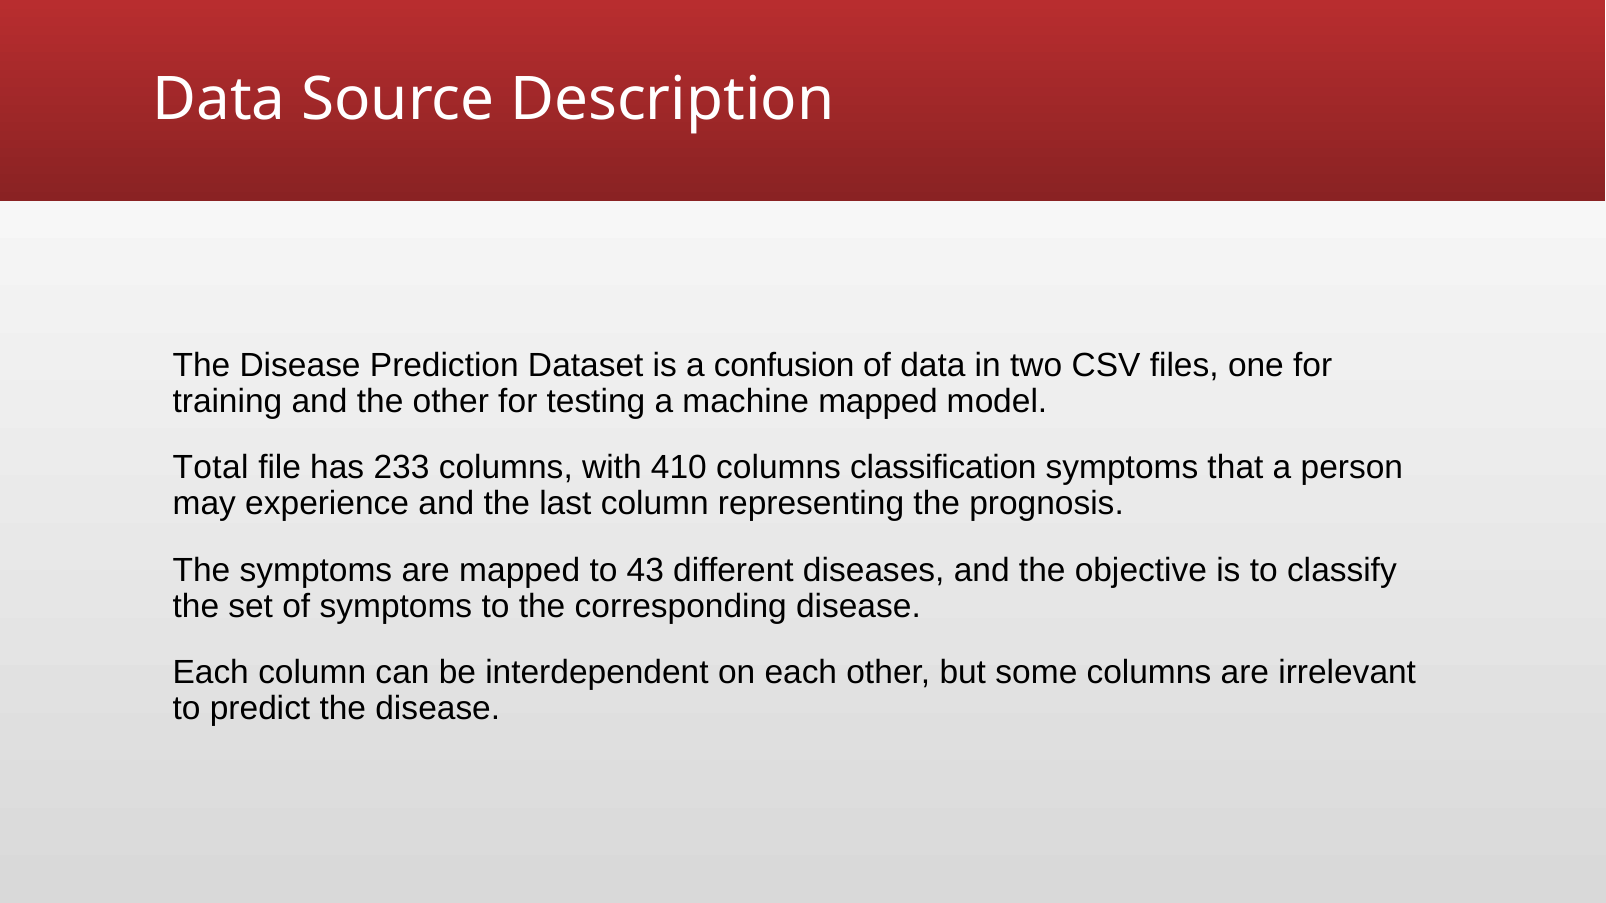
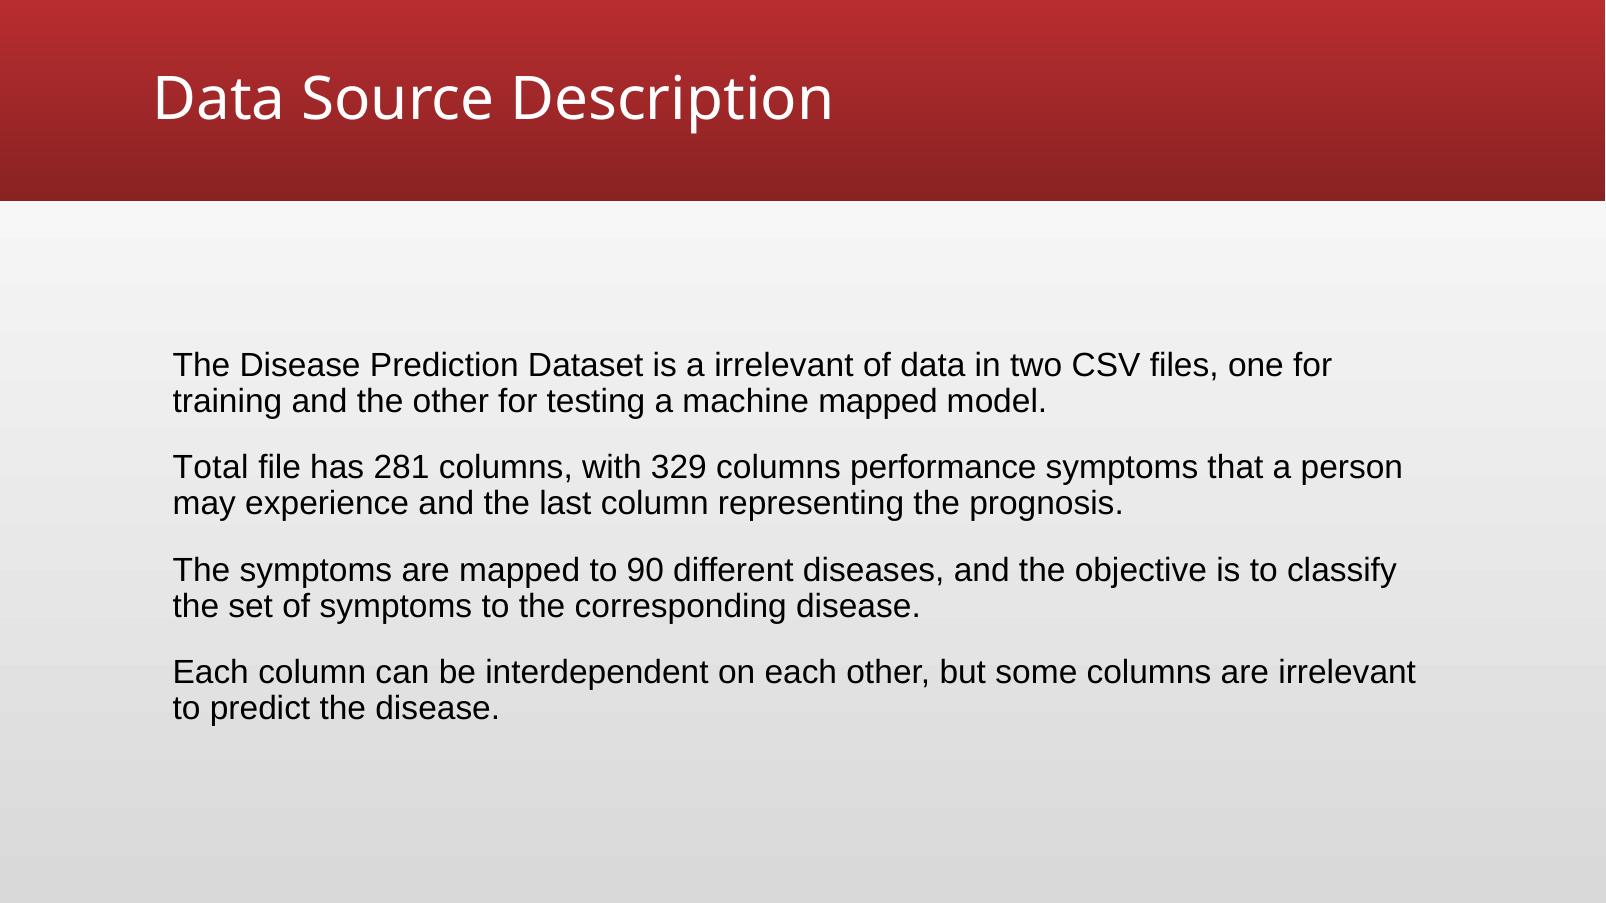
a confusion: confusion -> irrelevant
233: 233 -> 281
410: 410 -> 329
classification: classification -> performance
43: 43 -> 90
